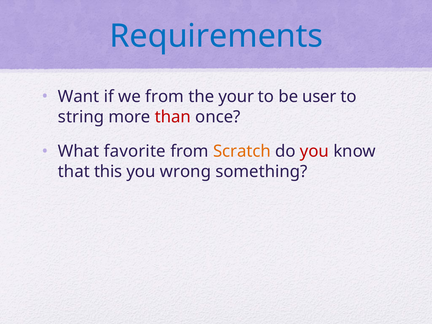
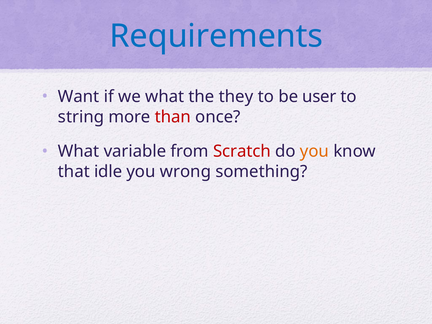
we from: from -> what
your: your -> they
favorite: favorite -> variable
Scratch colour: orange -> red
you at (314, 151) colour: red -> orange
this: this -> idle
